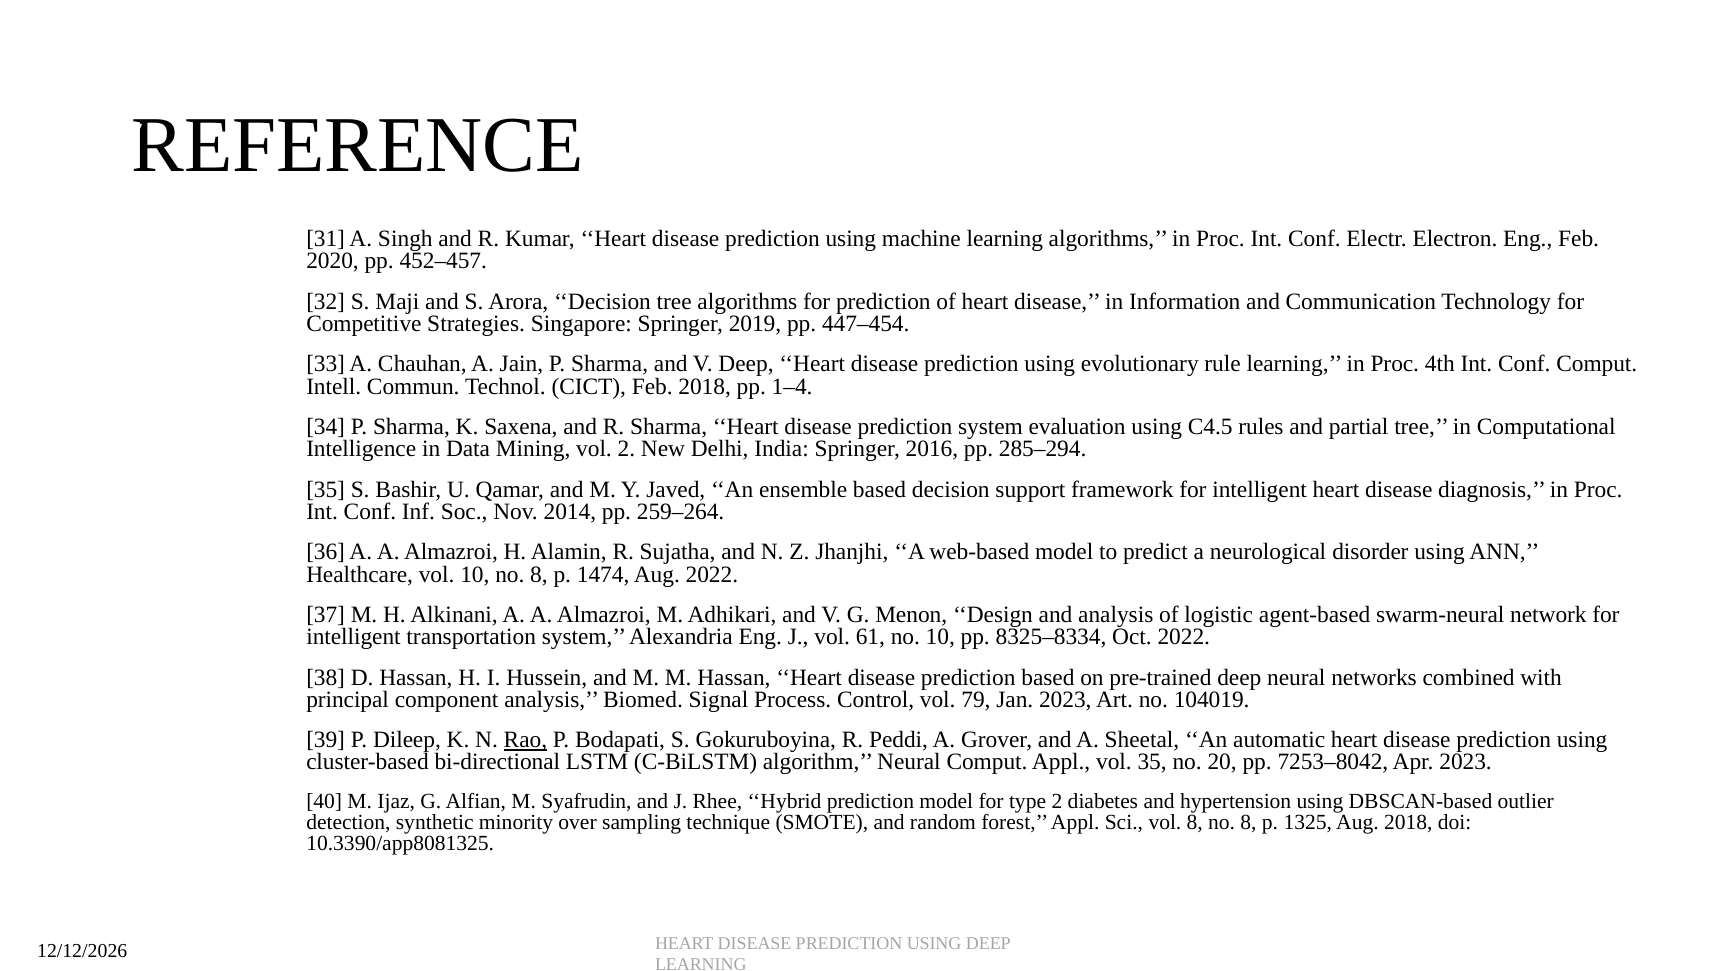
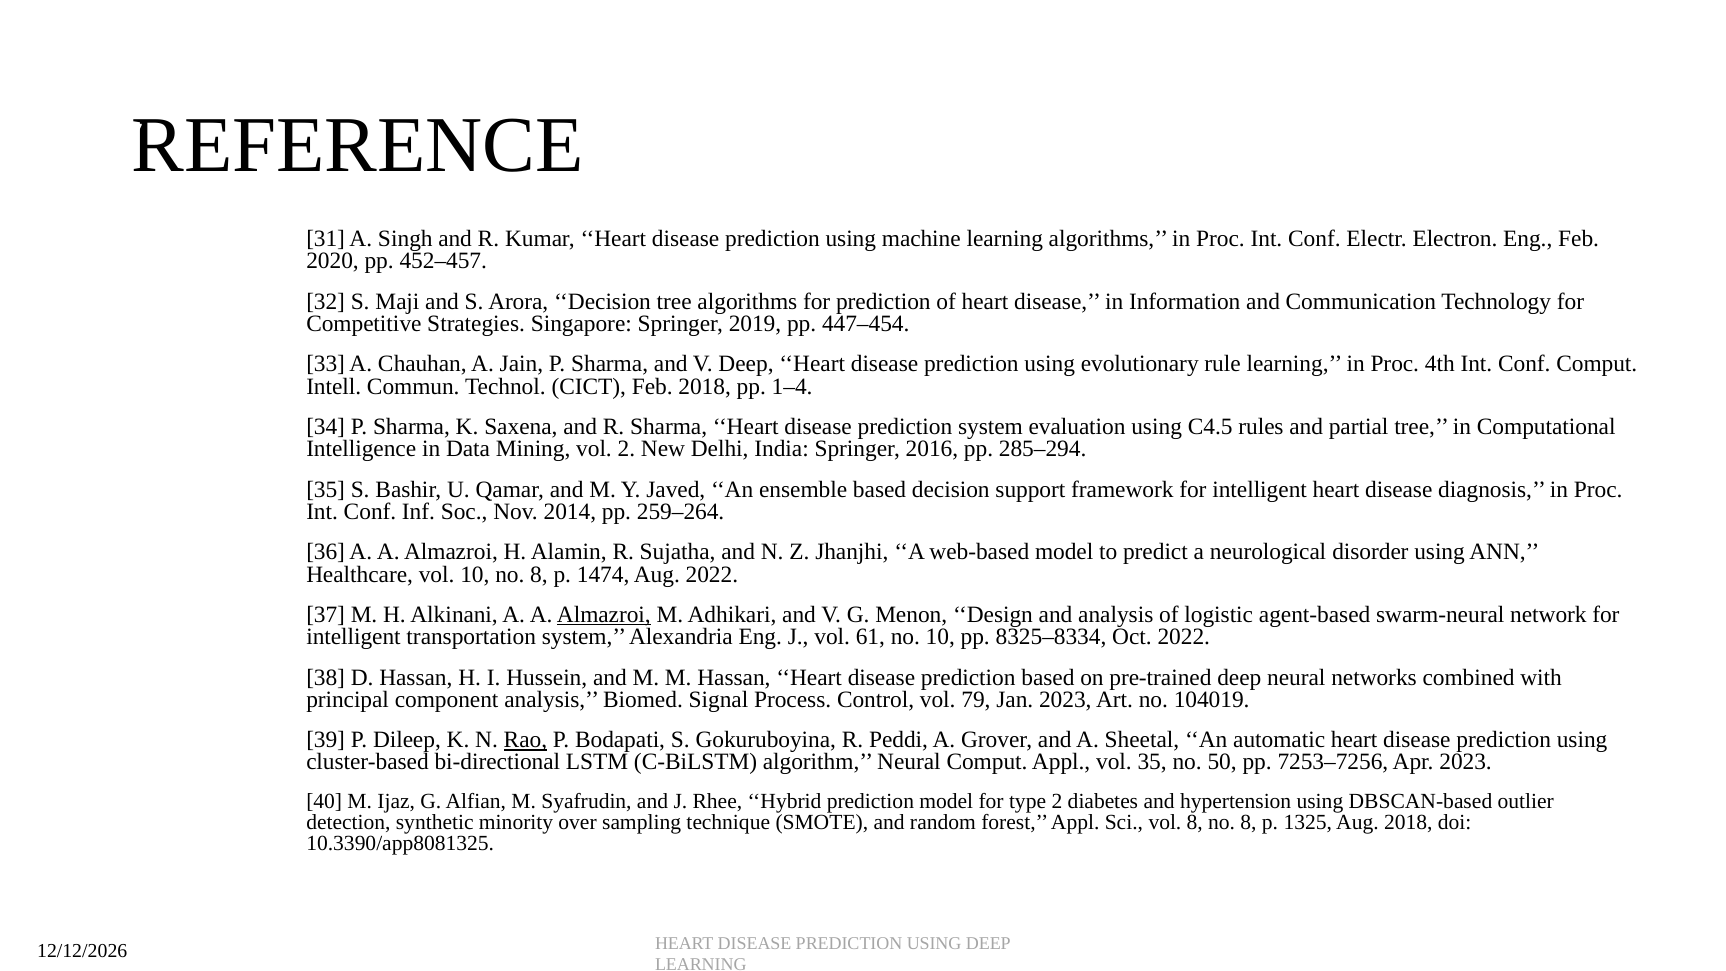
Almazroi at (604, 615) underline: none -> present
20: 20 -> 50
7253–8042: 7253–8042 -> 7253–7256
